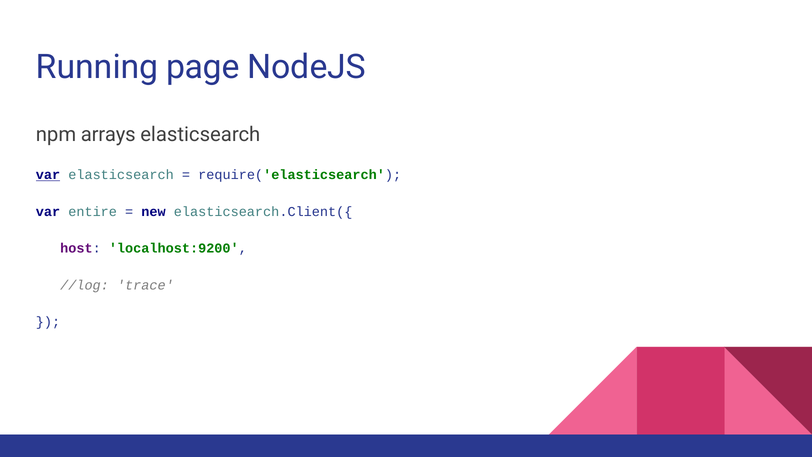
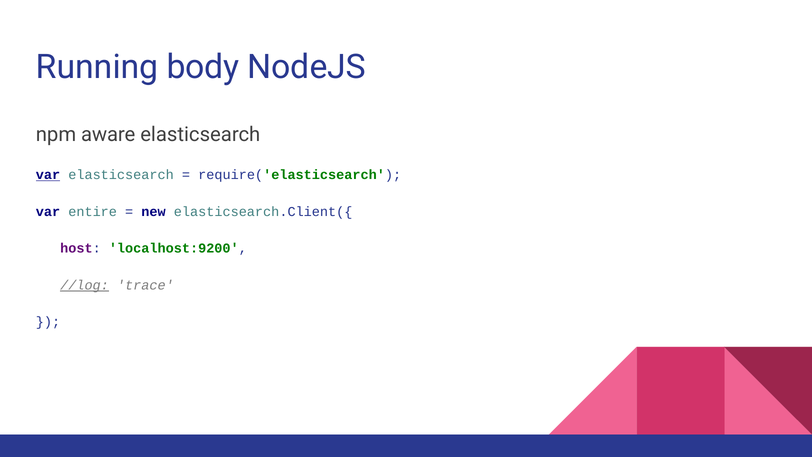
page: page -> body
arrays: arrays -> aware
//log underline: none -> present
